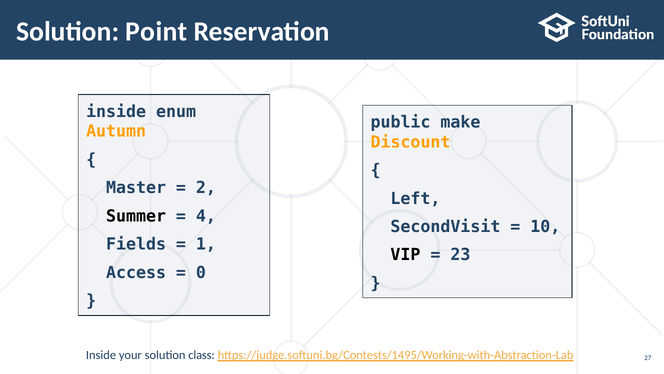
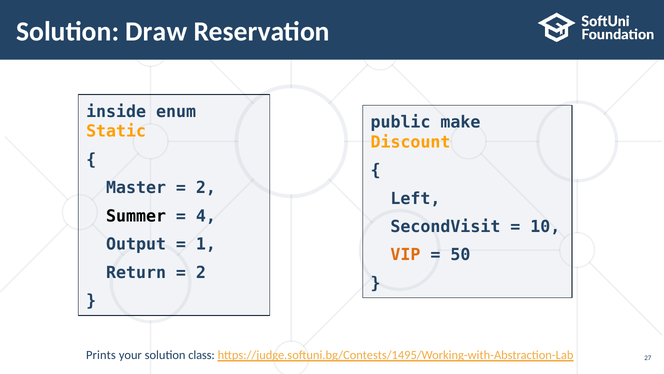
Point: Point -> Draw
Autumn: Autumn -> Static
Fields: Fields -> Output
VIP colour: black -> orange
23: 23 -> 50
Access: Access -> Return
0 at (201, 272): 0 -> 2
Inside at (101, 355): Inside -> Prints
